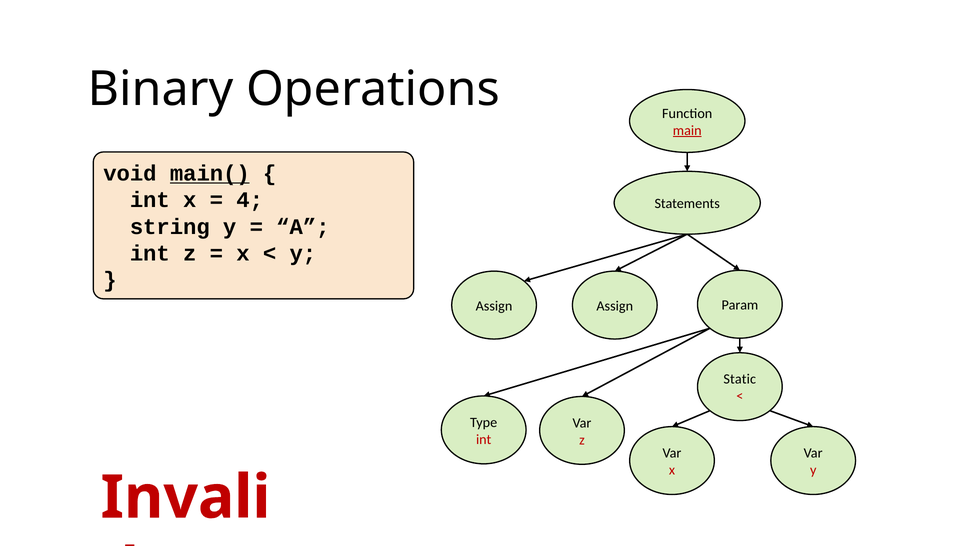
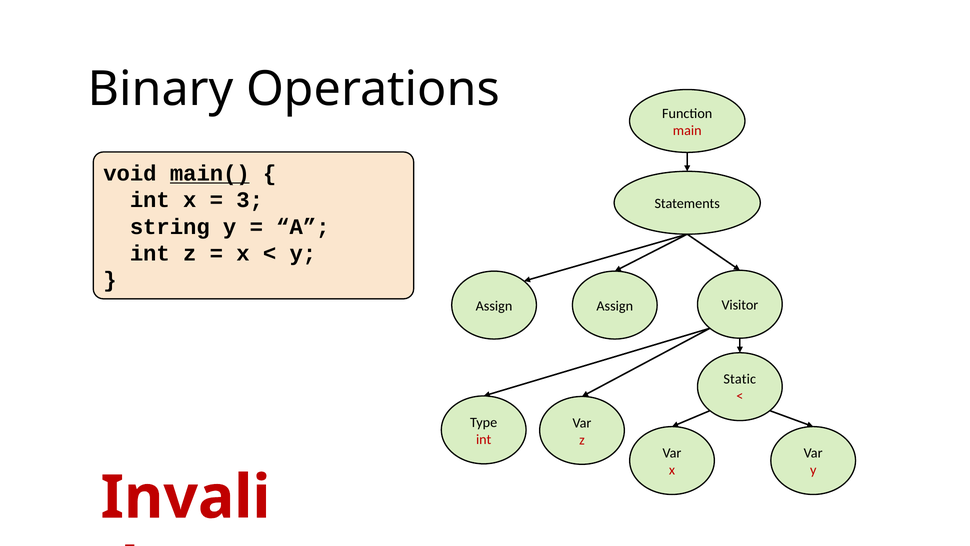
main underline: present -> none
4: 4 -> 3
Param: Param -> Visitor
